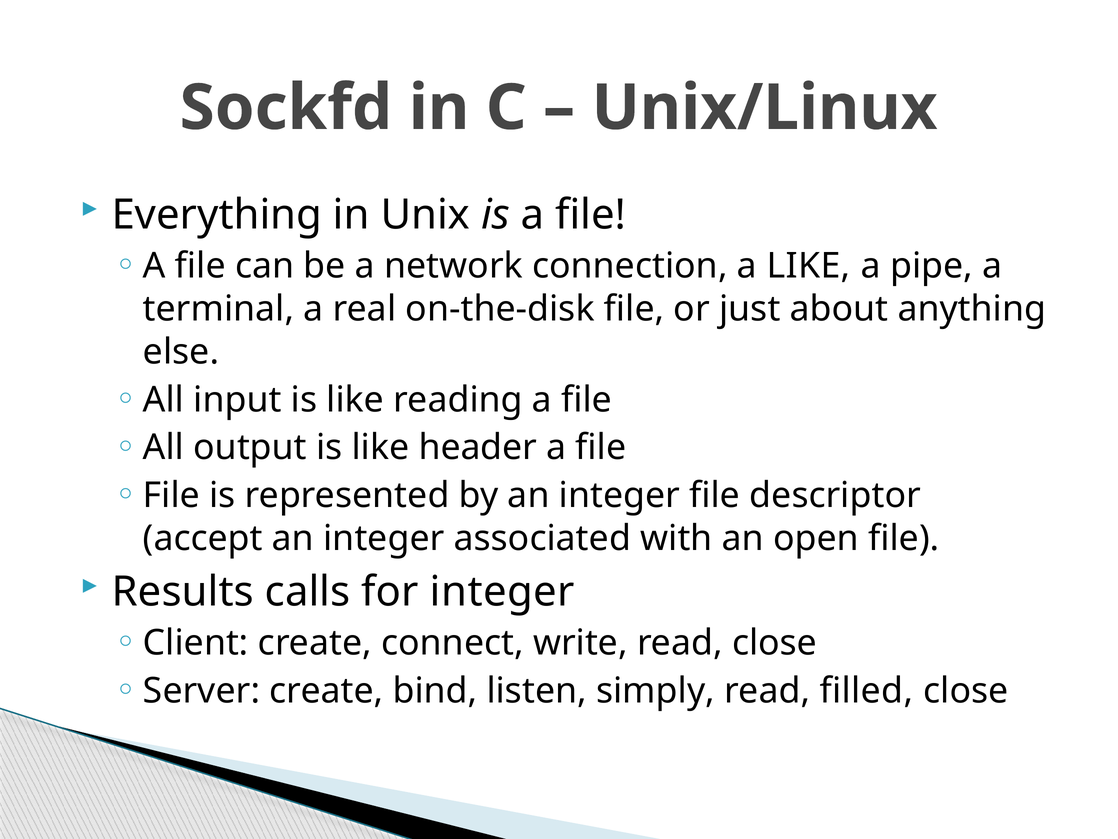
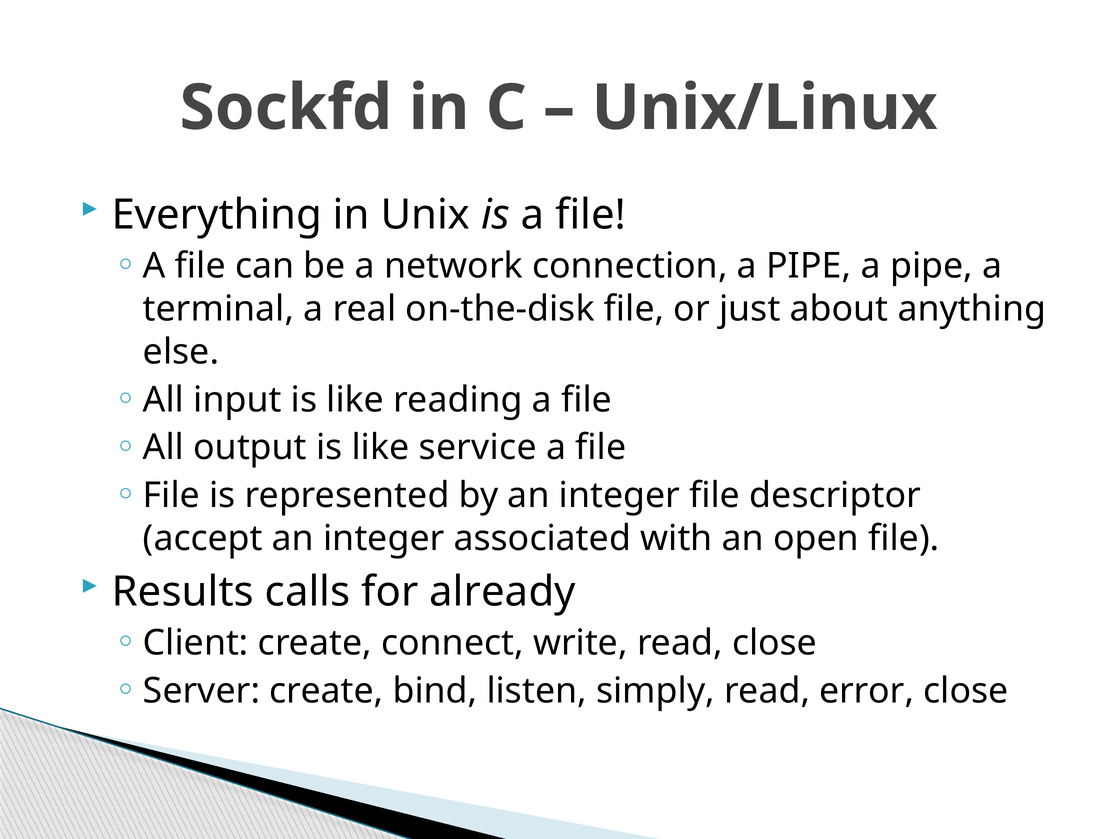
connection a LIKE: LIKE -> PIPE
header: header -> service
for integer: integer -> already
filled: filled -> error
